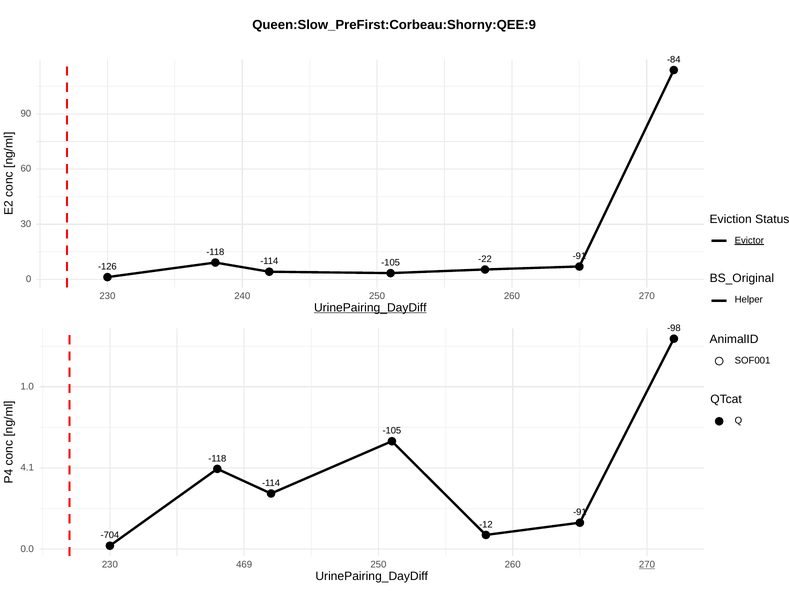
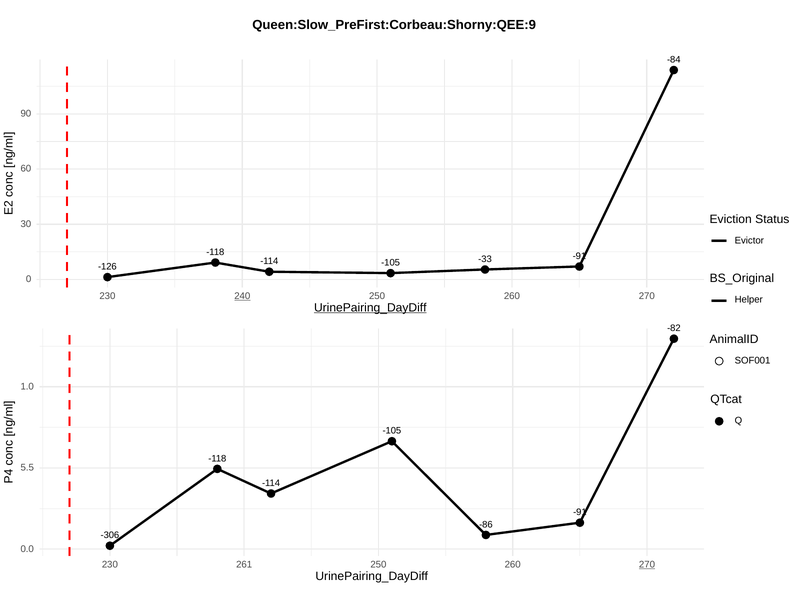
Evictor underline: present -> none
-22: -22 -> -33
240 underline: none -> present
-98: -98 -> -82
4.1: 4.1 -> 5.5
-12: -12 -> -86
-704: -704 -> -306
469: 469 -> 261
